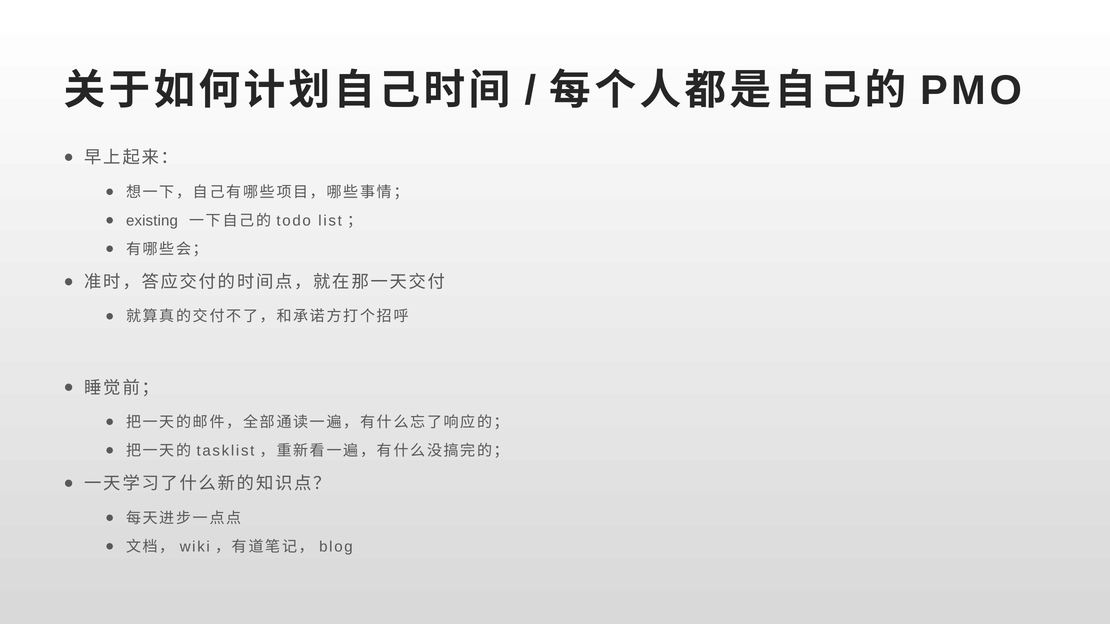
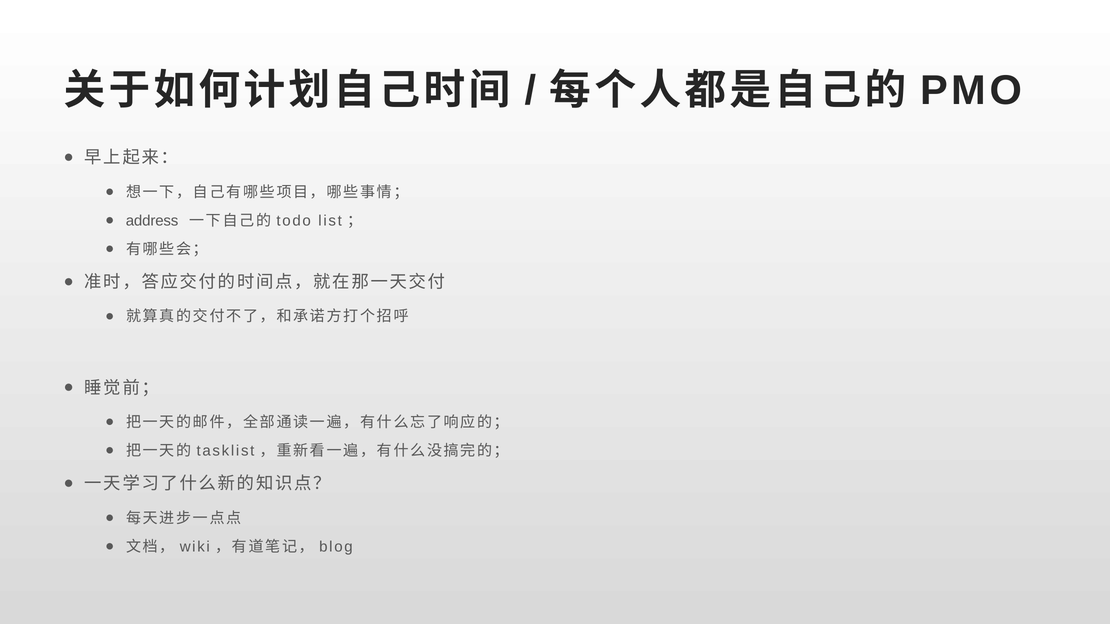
existing: existing -> address
